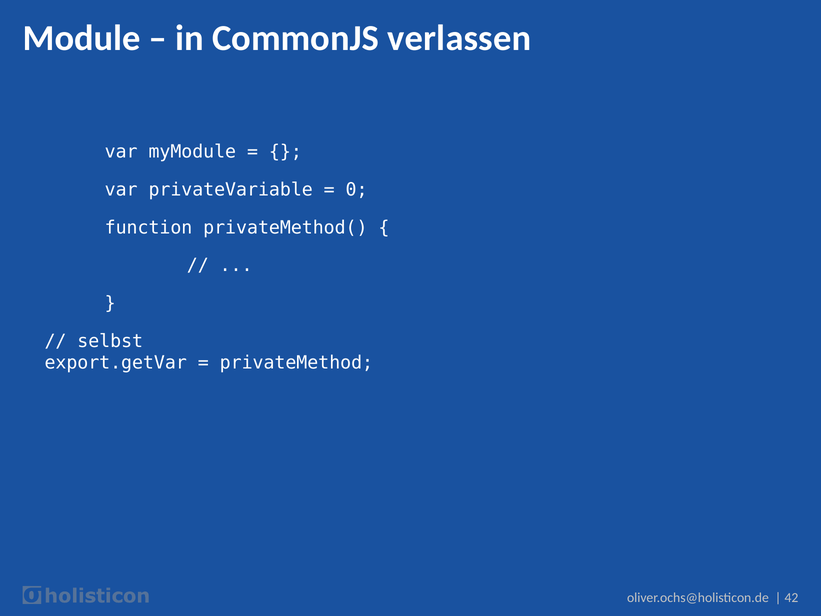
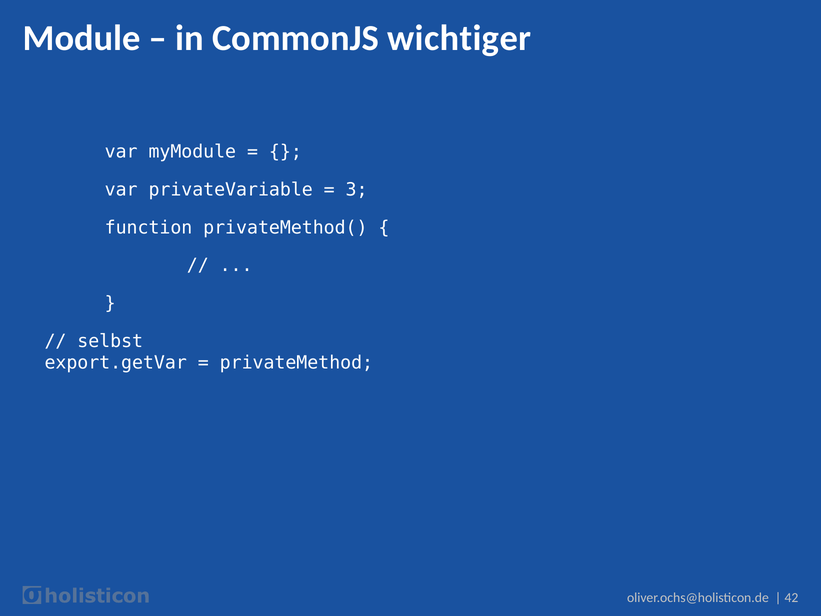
verlassen: verlassen -> wichtiger
0: 0 -> 3
